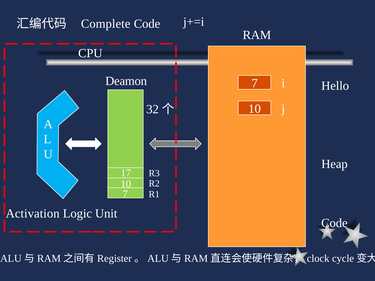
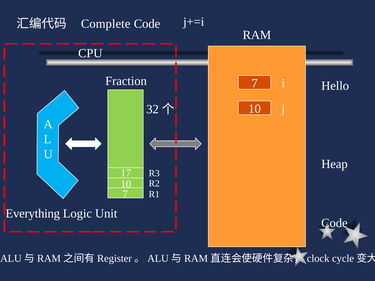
Deamon: Deamon -> Fraction
Activation: Activation -> Everything
